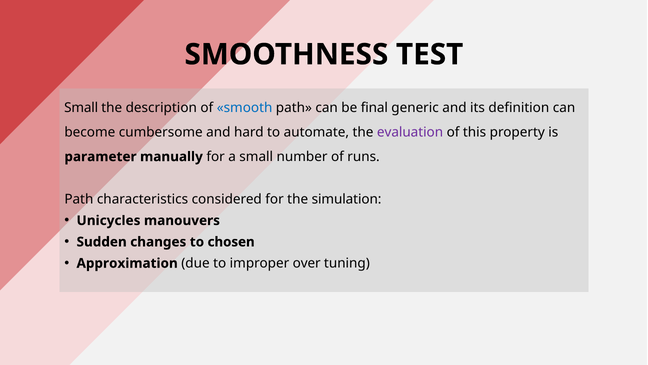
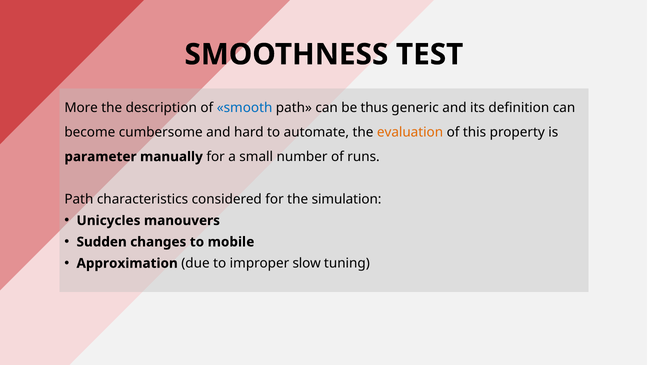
Small at (81, 108): Small -> More
final: final -> thus
evaluation colour: purple -> orange
chosen: chosen -> mobile
over: over -> slow
